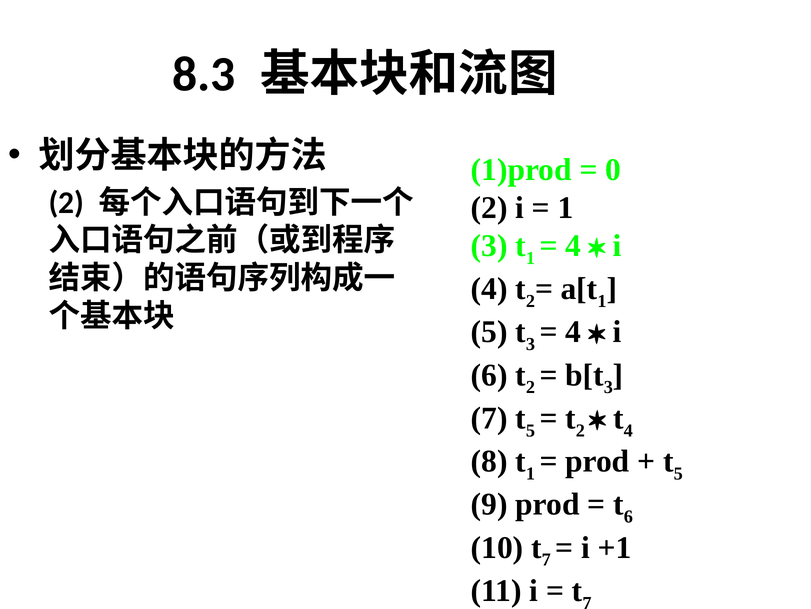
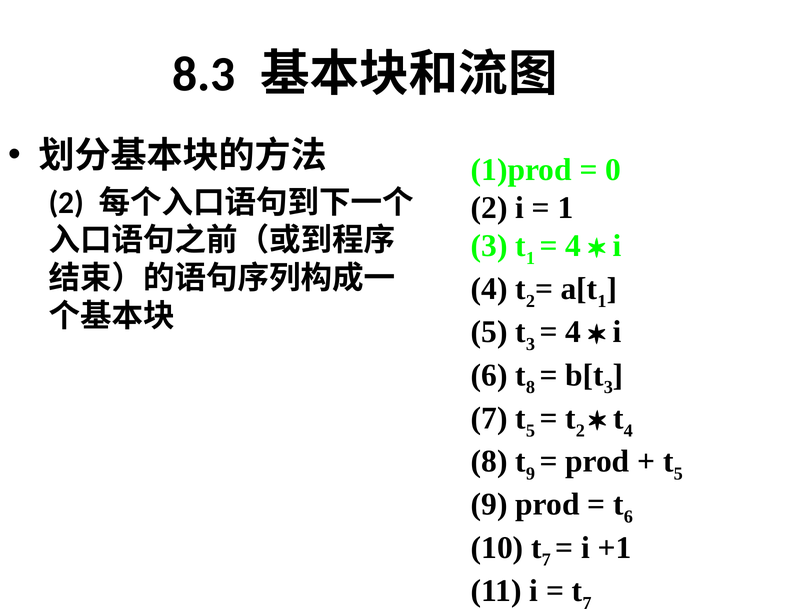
2 at (530, 387): 2 -> 8
1 at (530, 473): 1 -> 9
